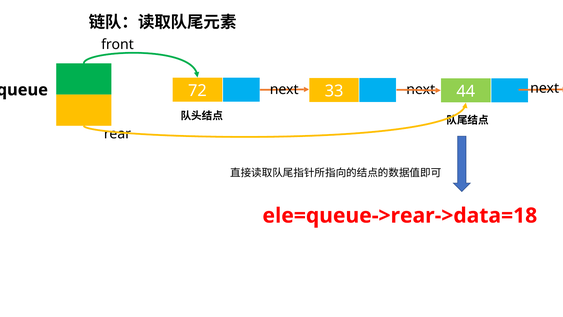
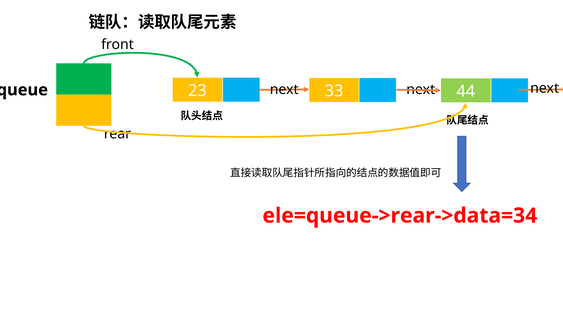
72: 72 -> 23
ele=queue->rear->data=18: ele=queue->rear->data=18 -> ele=queue->rear->data=34
